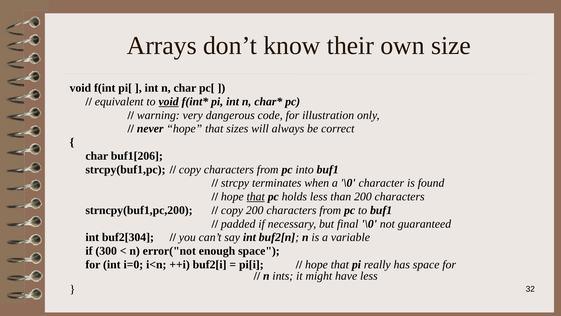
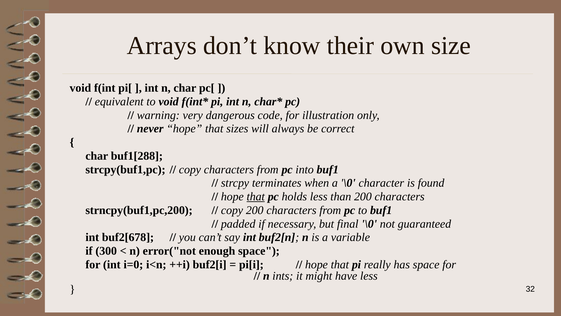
void at (169, 101) underline: present -> none
buf1[206: buf1[206 -> buf1[288
buf2[304: buf2[304 -> buf2[678
